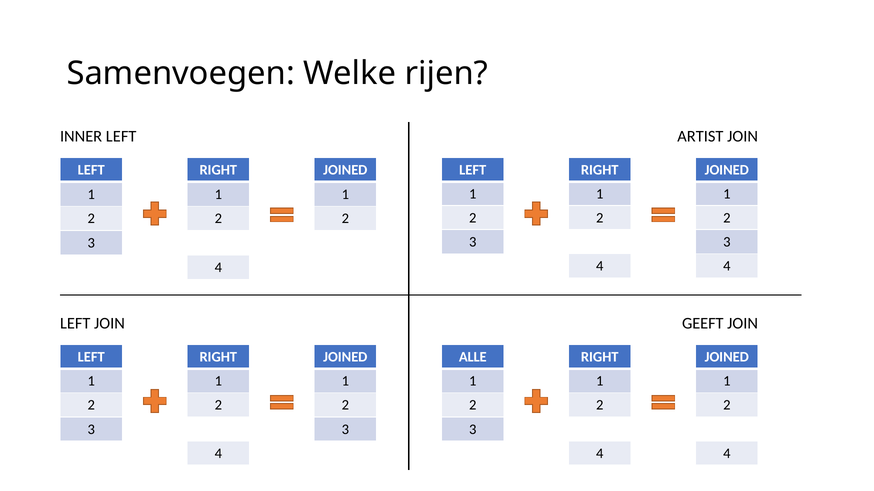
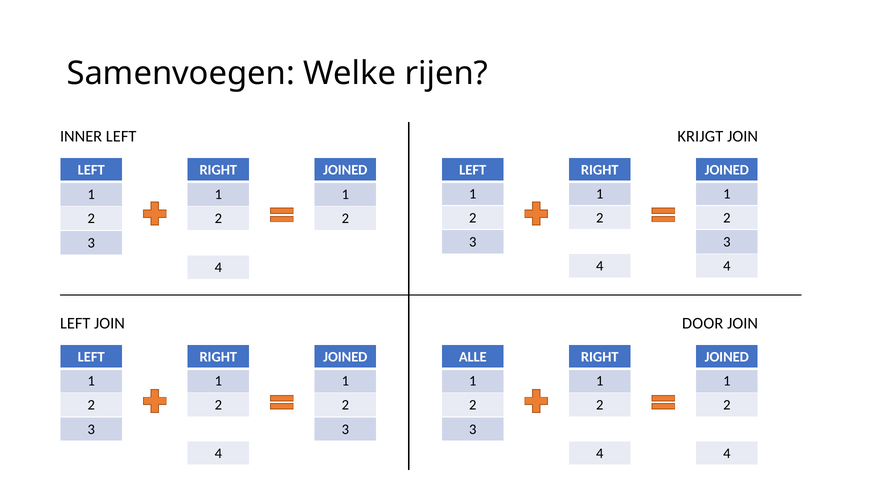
ARTIST: ARTIST -> KRIJGT
GEEFT: GEEFT -> DOOR
